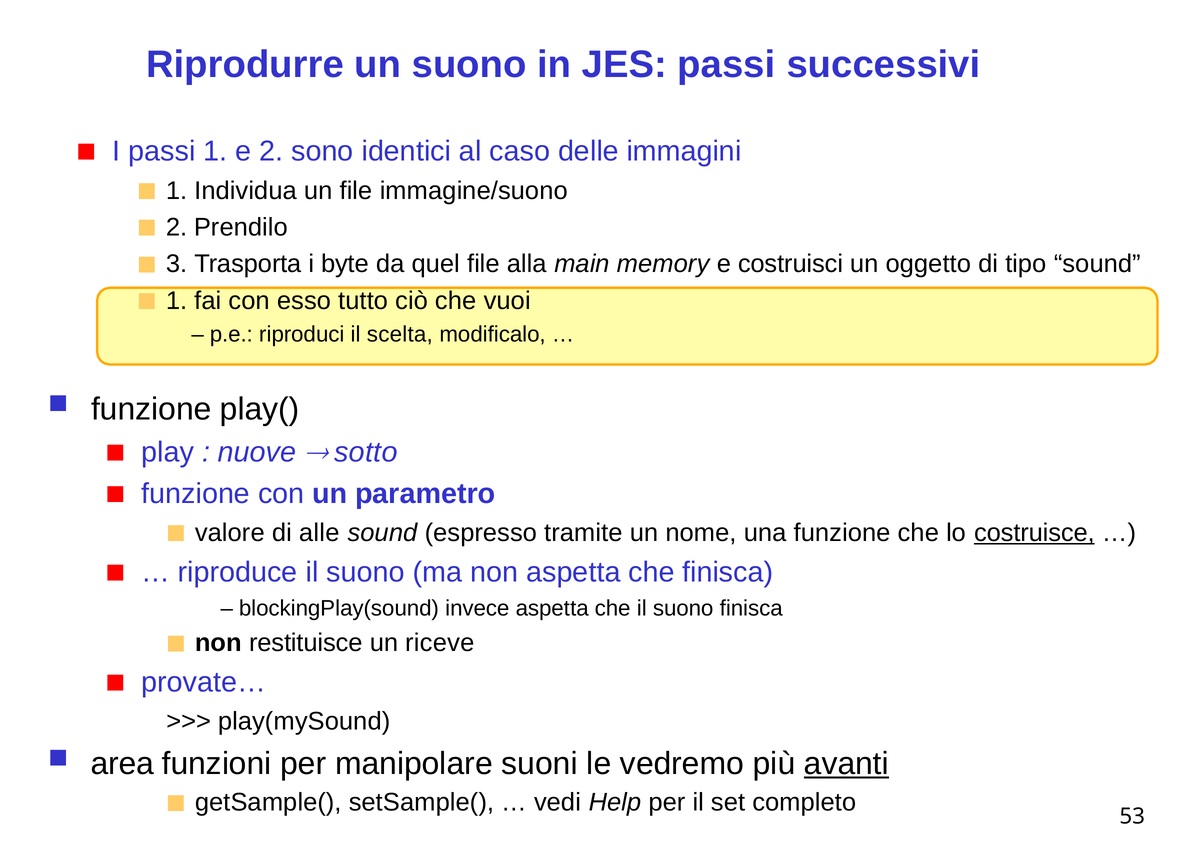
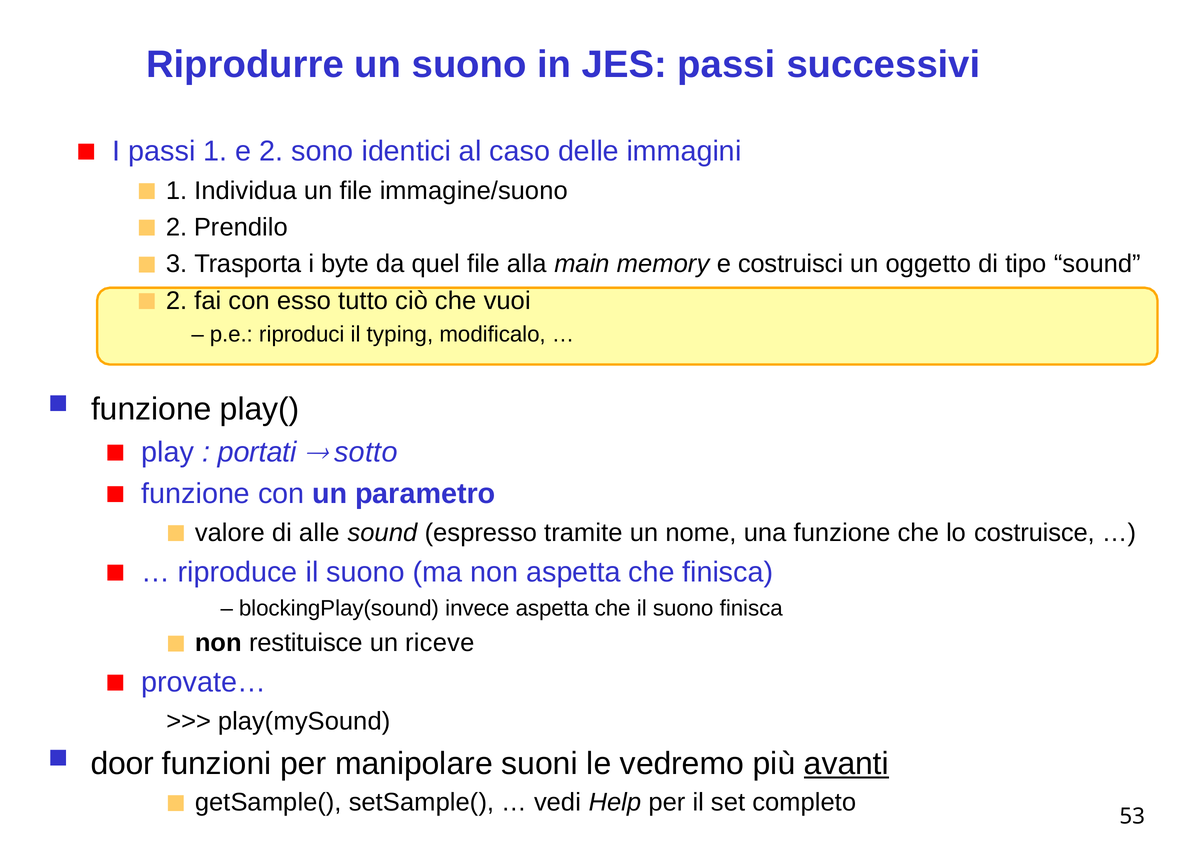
1 at (177, 301): 1 -> 2
scelta: scelta -> typing
nuove: nuove -> portati
costruisce underline: present -> none
area: area -> door
